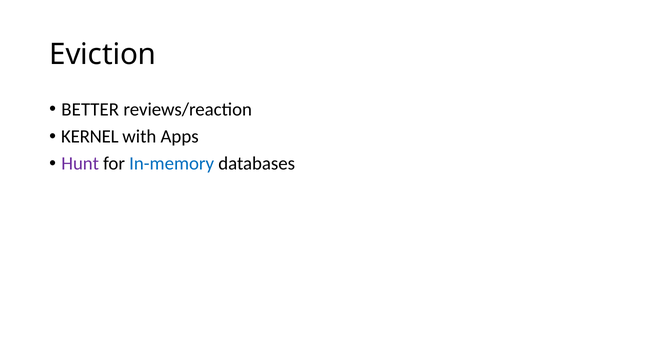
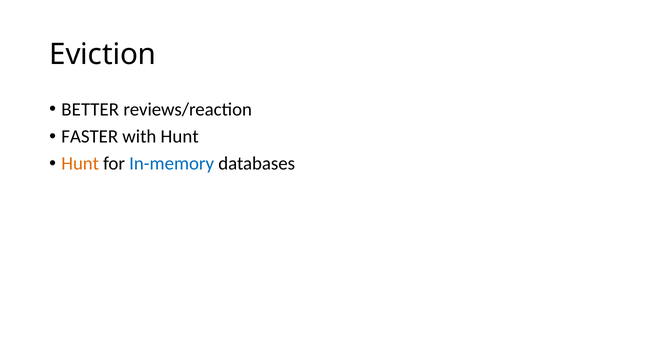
KERNEL: KERNEL -> FASTER
with Apps: Apps -> Hunt
Hunt at (80, 163) colour: purple -> orange
